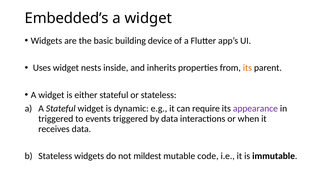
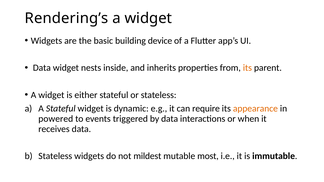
Embedded’s: Embedded’s -> Rendering’s
Uses at (42, 68): Uses -> Data
appearance colour: purple -> orange
triggered at (56, 119): triggered -> powered
code: code -> most
